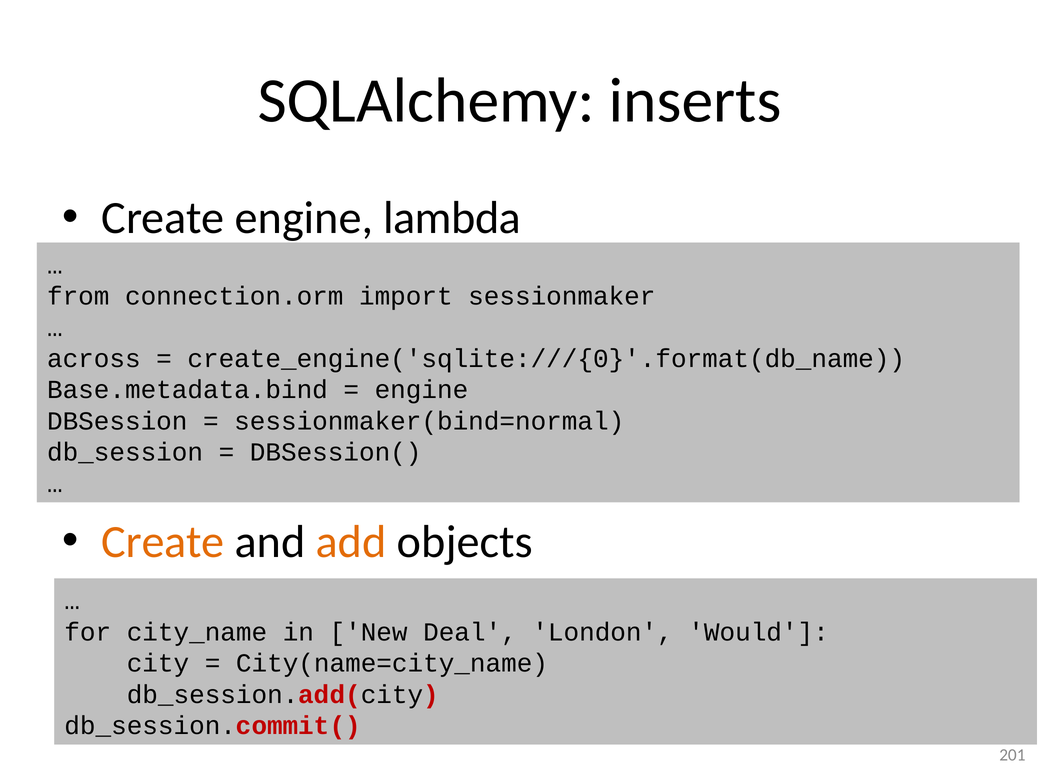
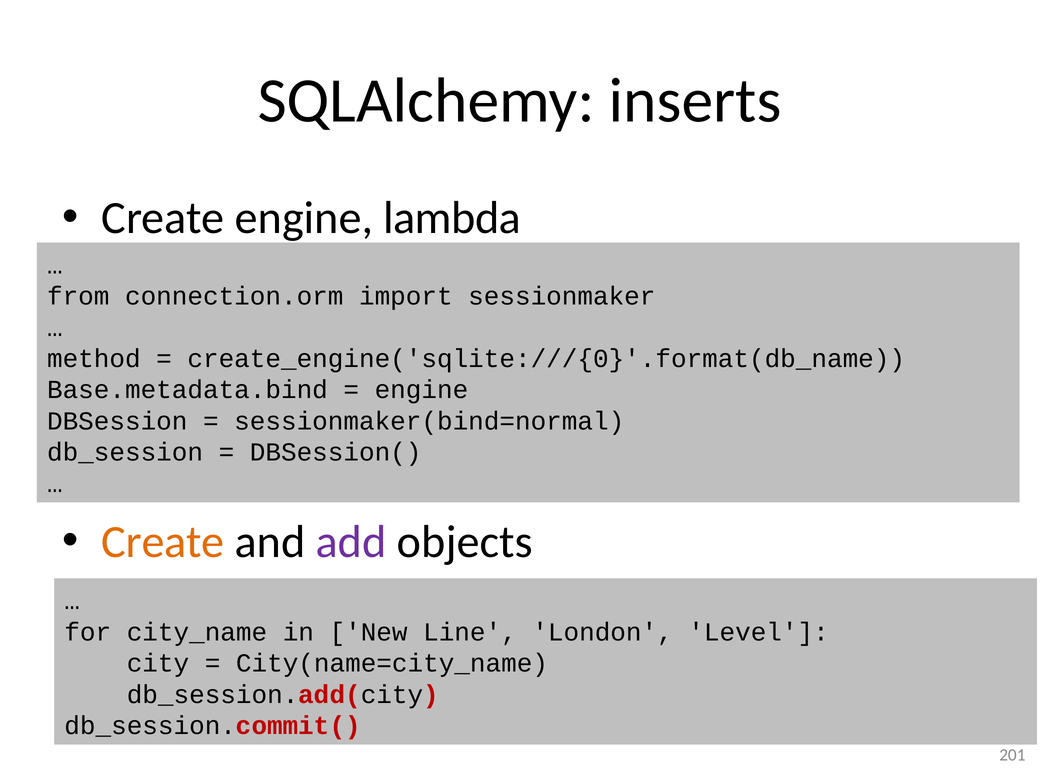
across: across -> method
add colour: orange -> purple
Deal: Deal -> Line
Would: Would -> Level
